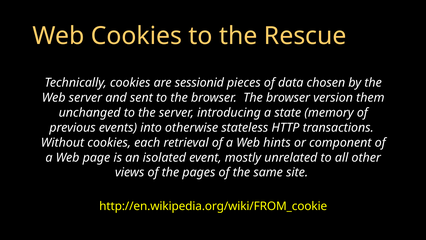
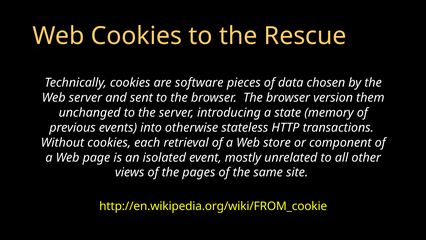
sessionid: sessionid -> software
hints: hints -> store
